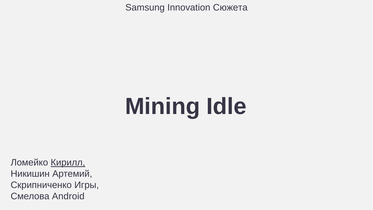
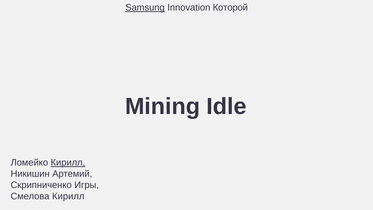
Samsung underline: none -> present
Сюжета: Сюжета -> Которой
Смелова Android: Android -> Кирилл
